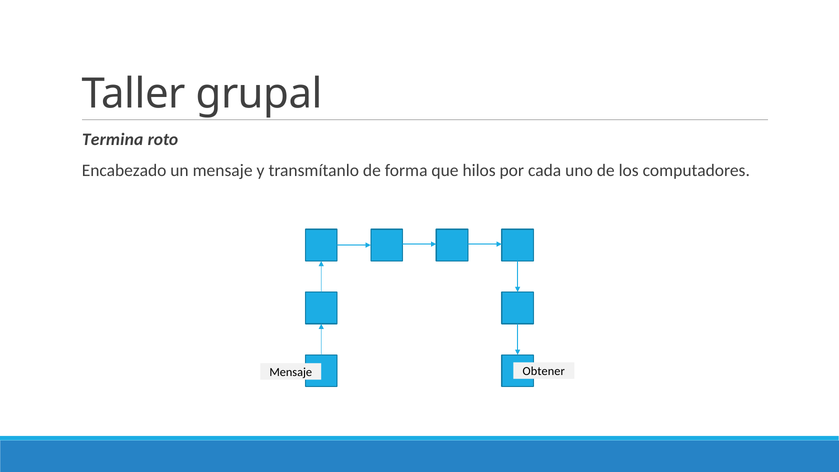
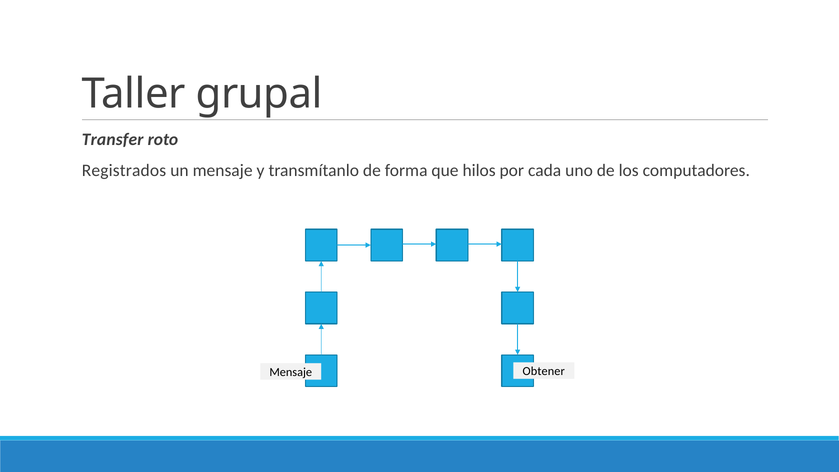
Termina: Termina -> Transfer
Encabezado: Encabezado -> Registrados
